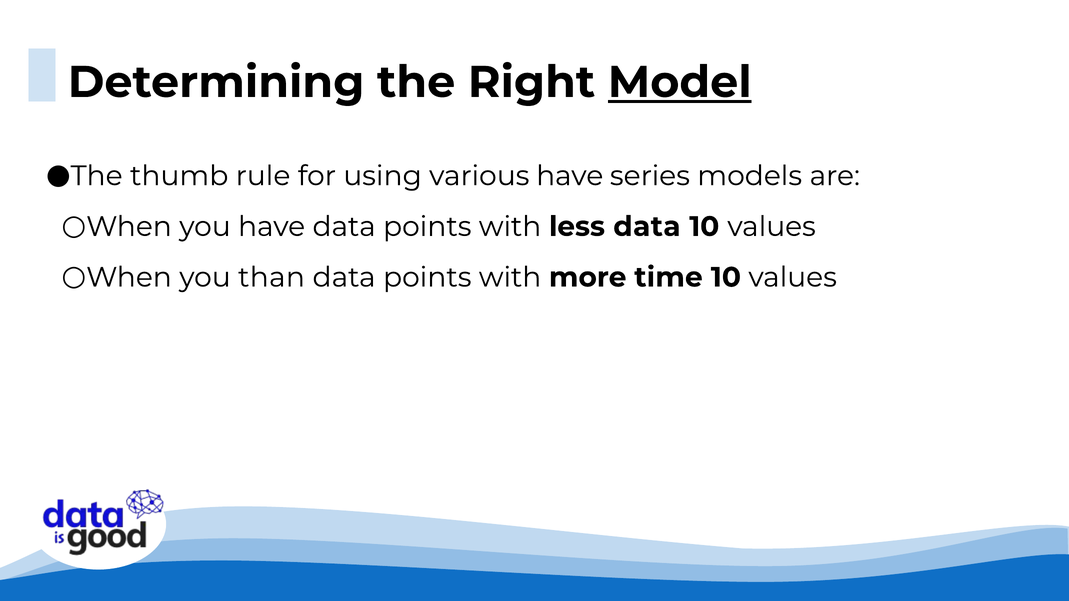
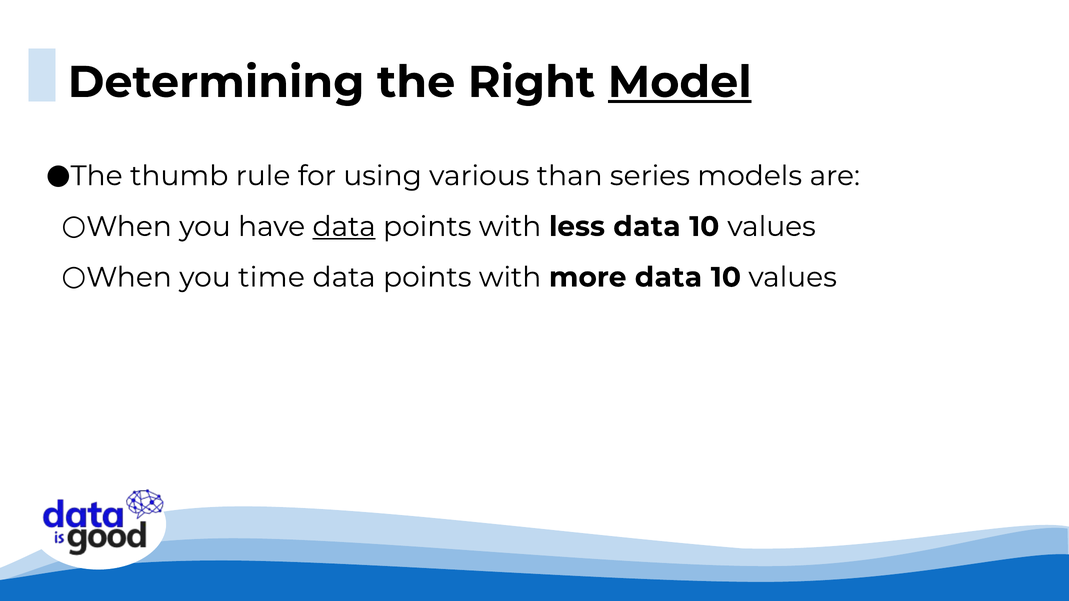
various have: have -> than
data at (344, 227) underline: none -> present
than: than -> time
more time: time -> data
